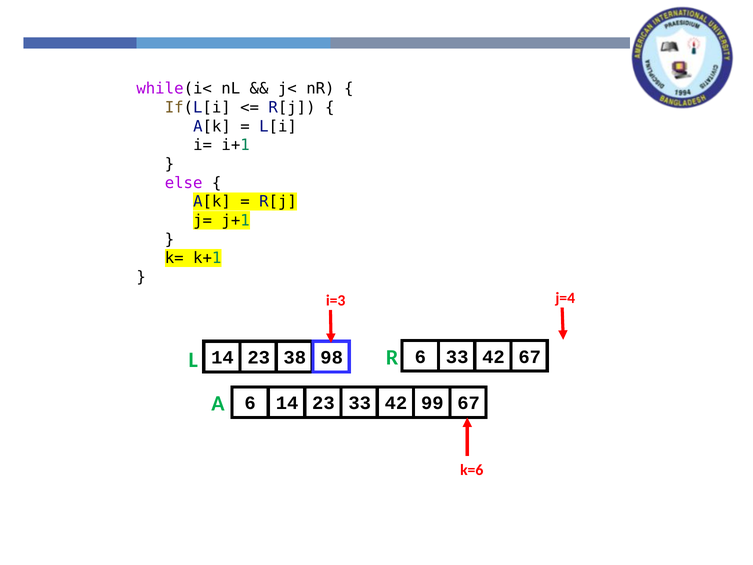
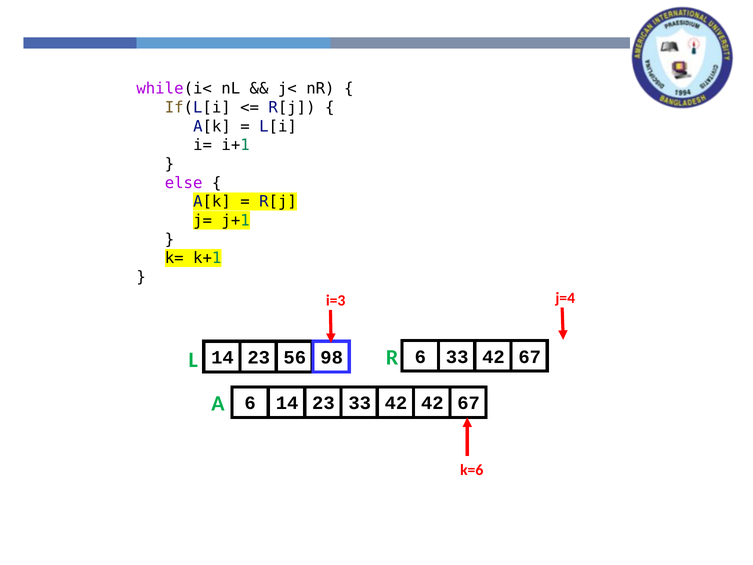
38: 38 -> 56
42 99: 99 -> 42
